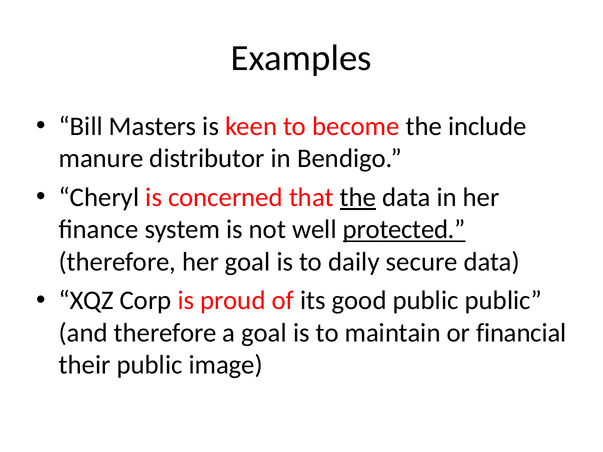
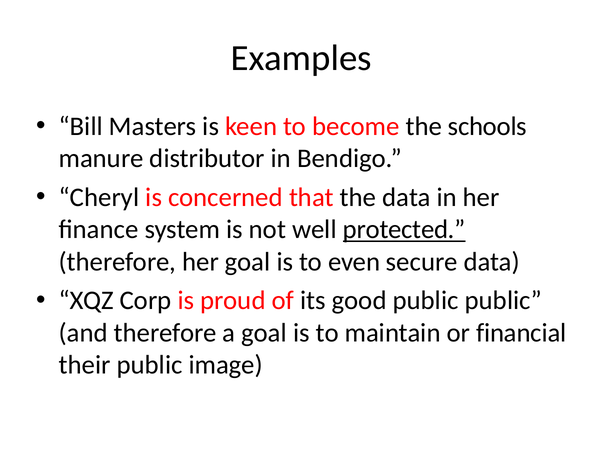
include: include -> schools
the at (358, 198) underline: present -> none
daily: daily -> even
